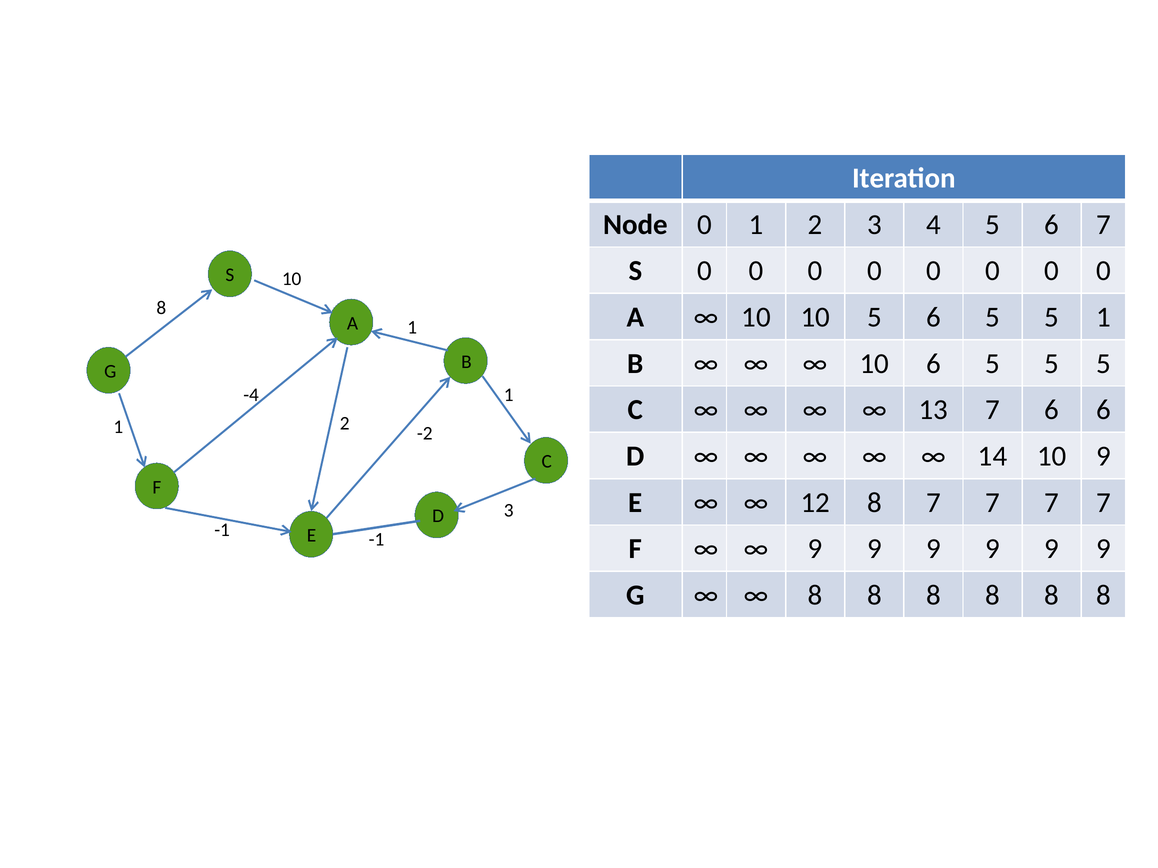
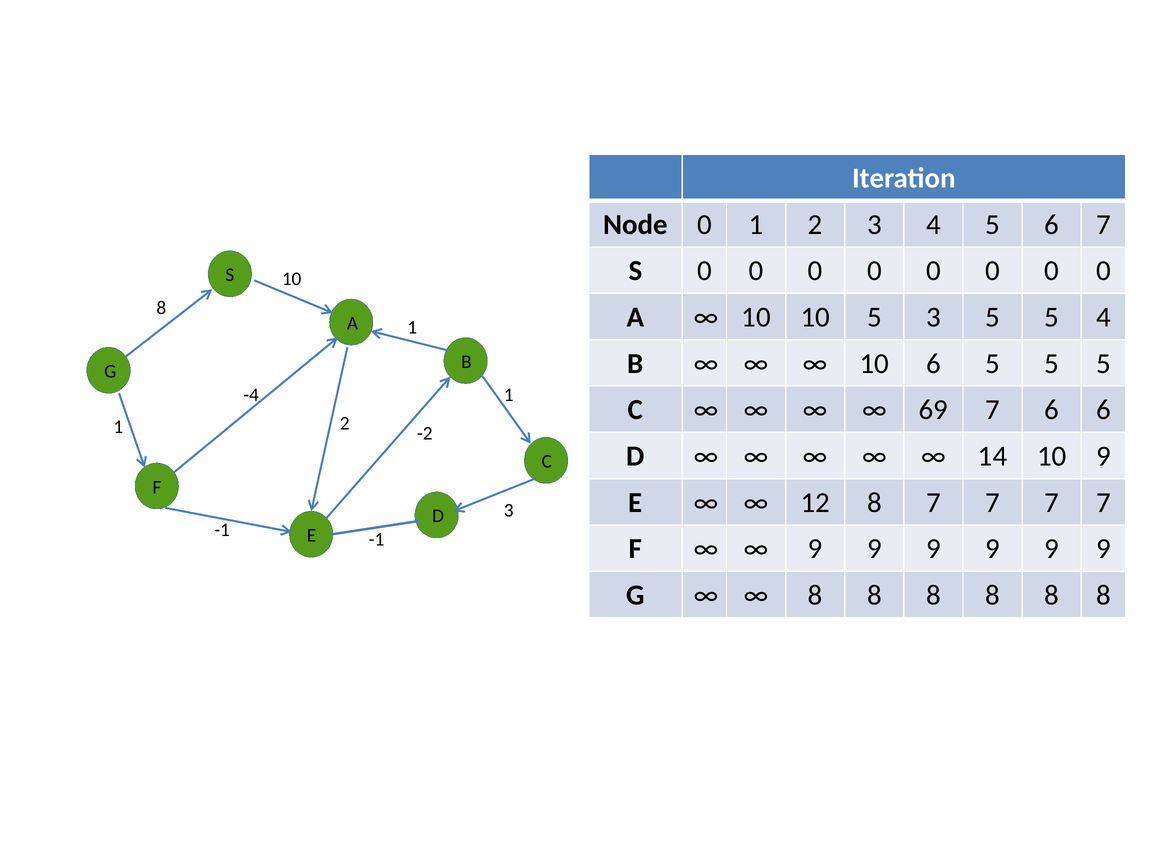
10 5 6: 6 -> 3
5 1: 1 -> 4
13: 13 -> 69
